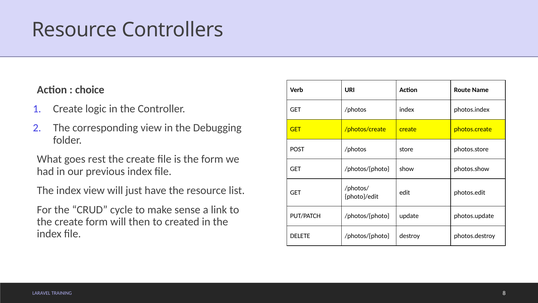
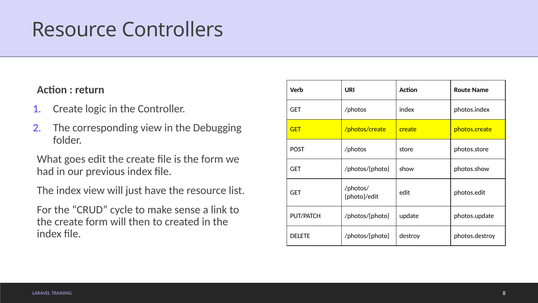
choice: choice -> return
goes rest: rest -> edit
